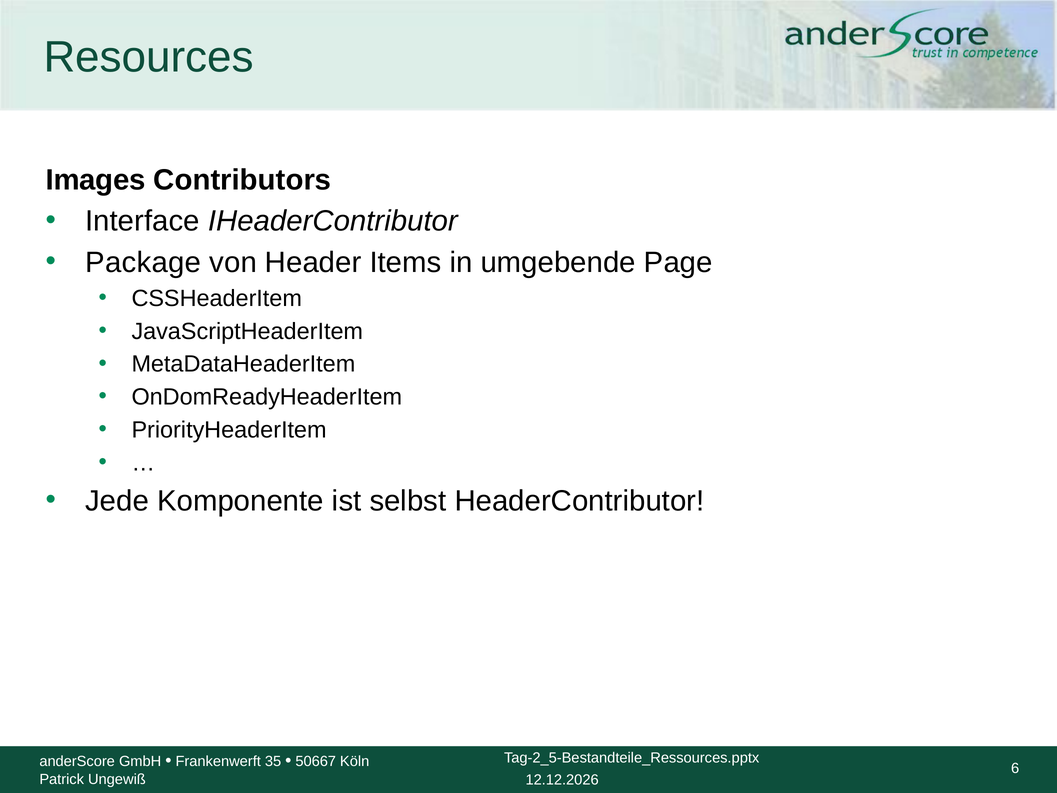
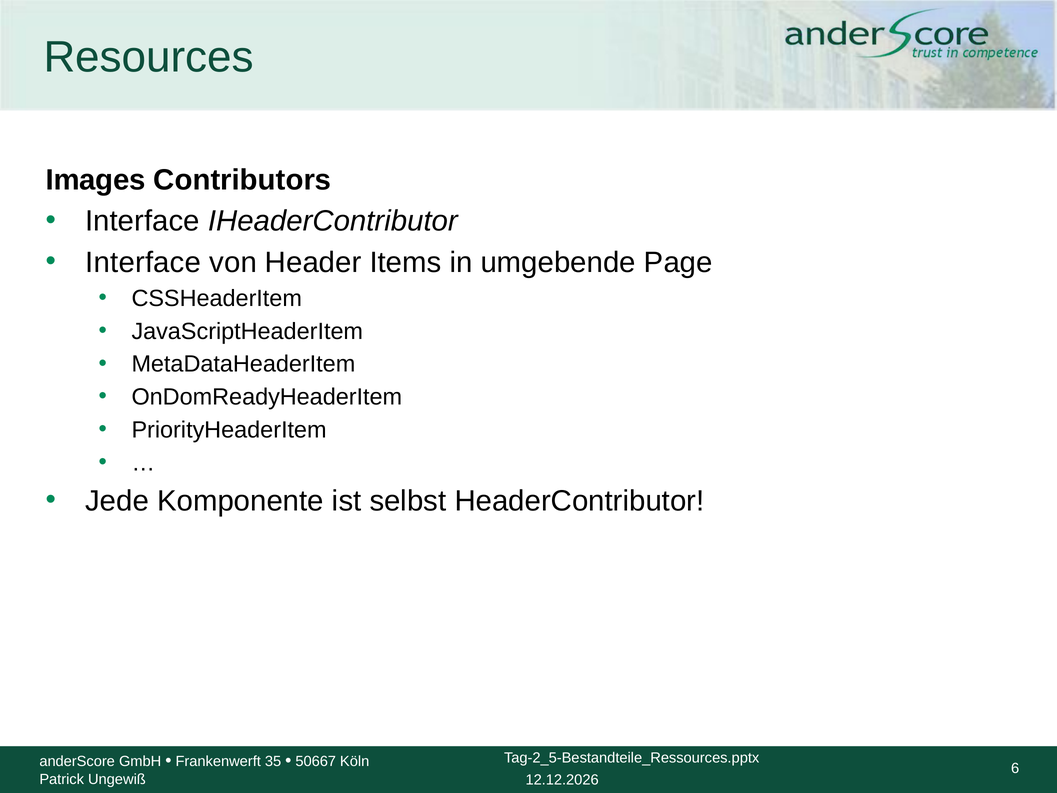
Package at (143, 262): Package -> Interface
